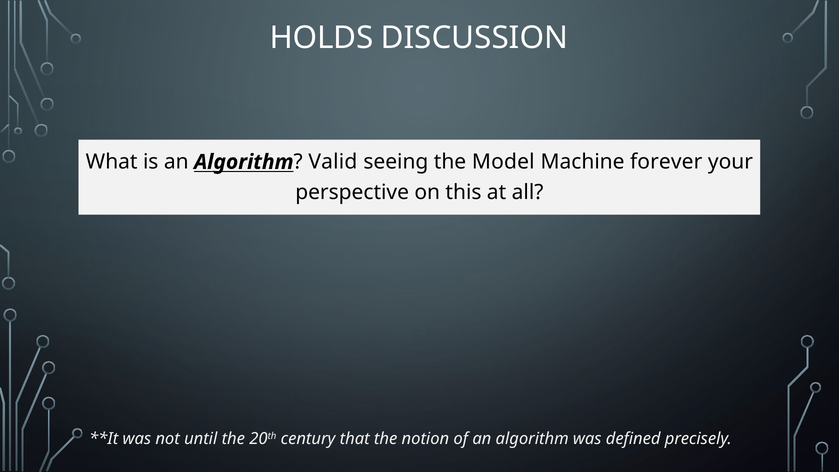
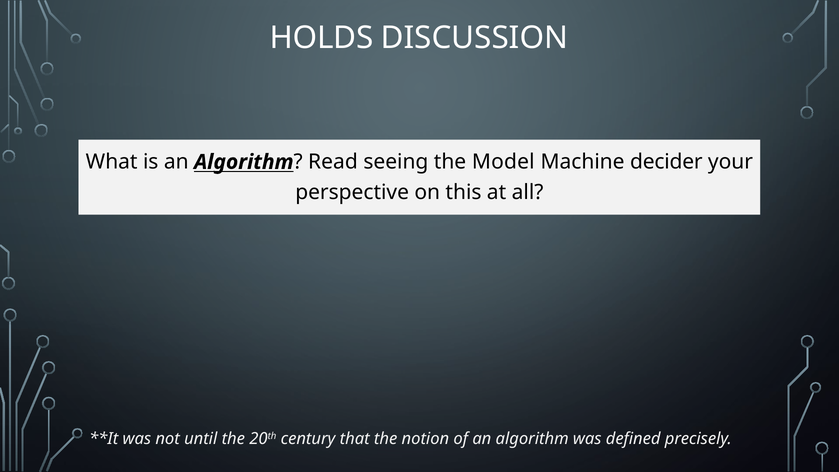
Valid: Valid -> Read
forever: forever -> decider
